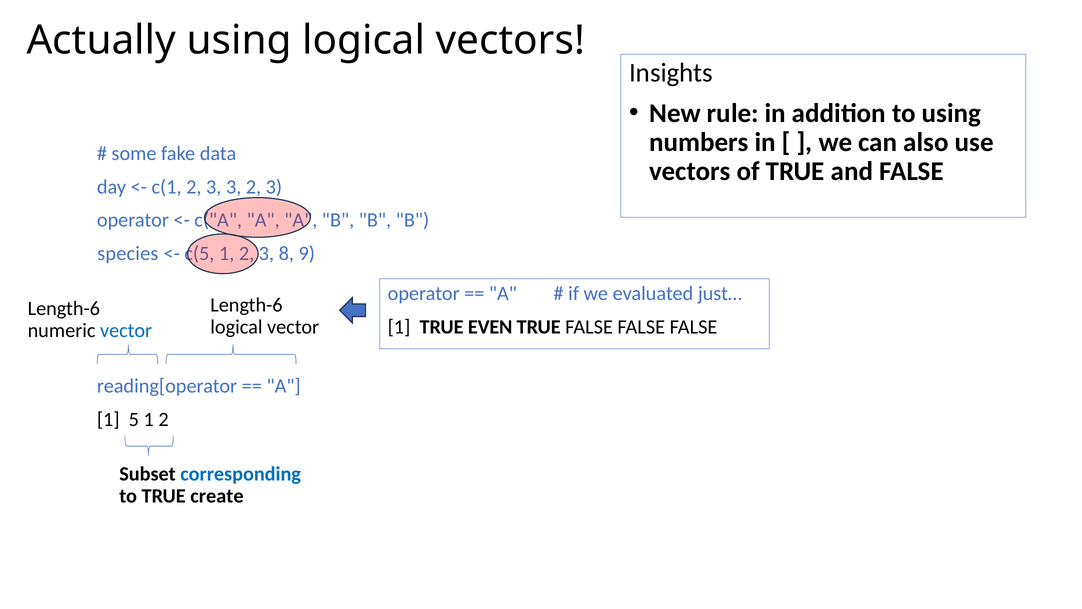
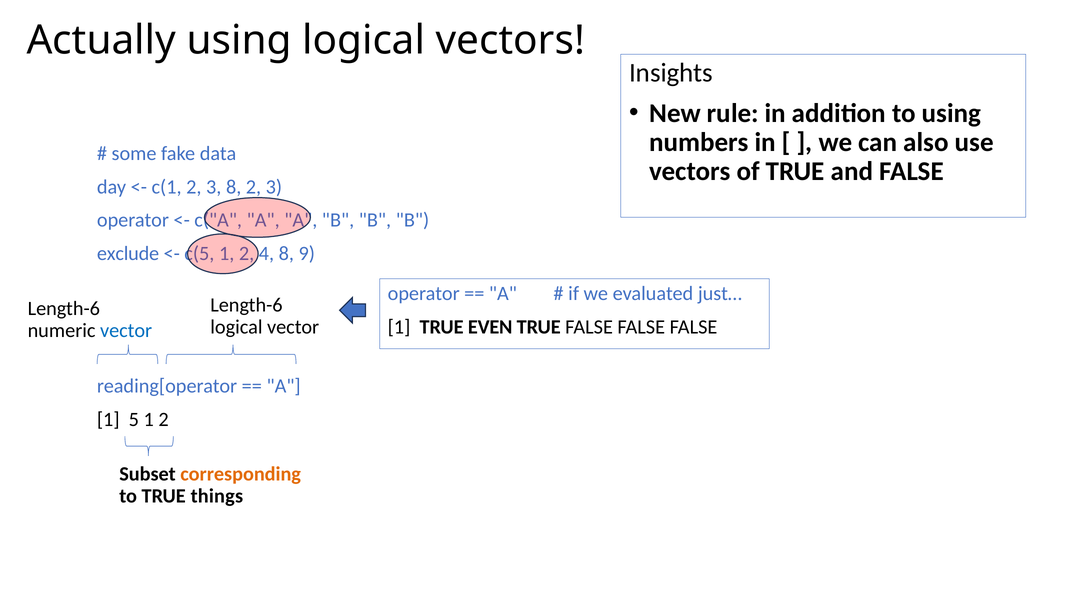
3 3: 3 -> 8
species: species -> exclude
3 at (266, 253): 3 -> 4
corresponding colour: blue -> orange
create: create -> things
